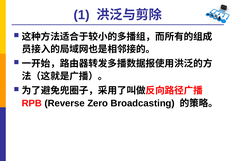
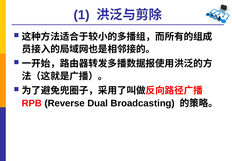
Zero: Zero -> Dual
